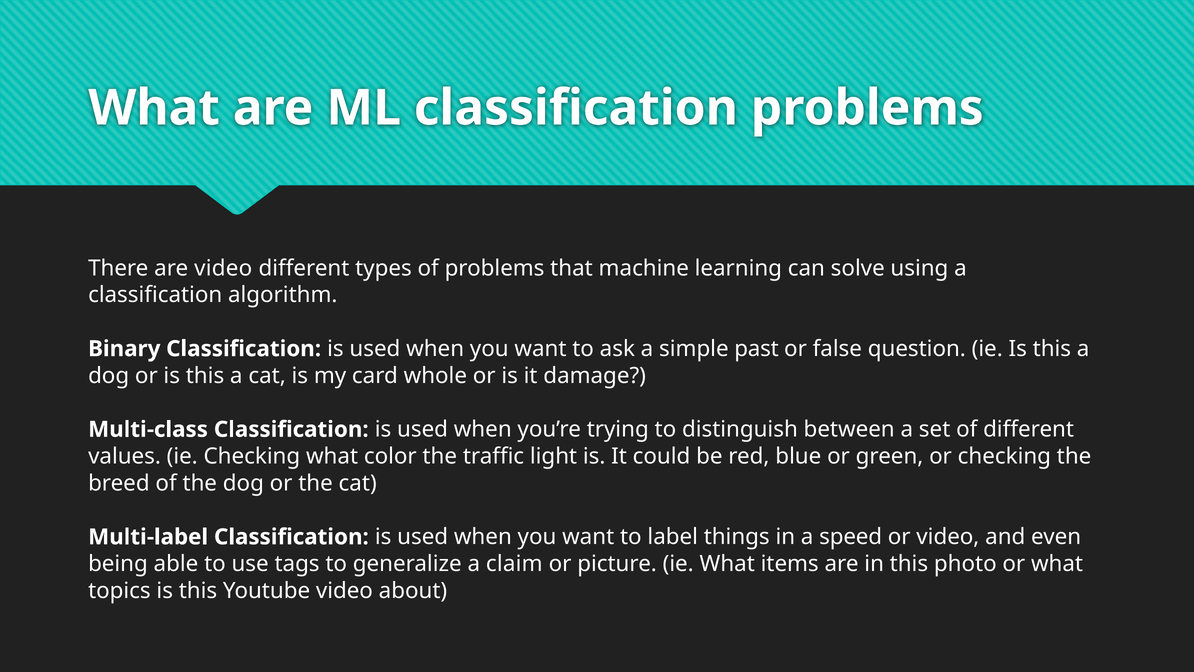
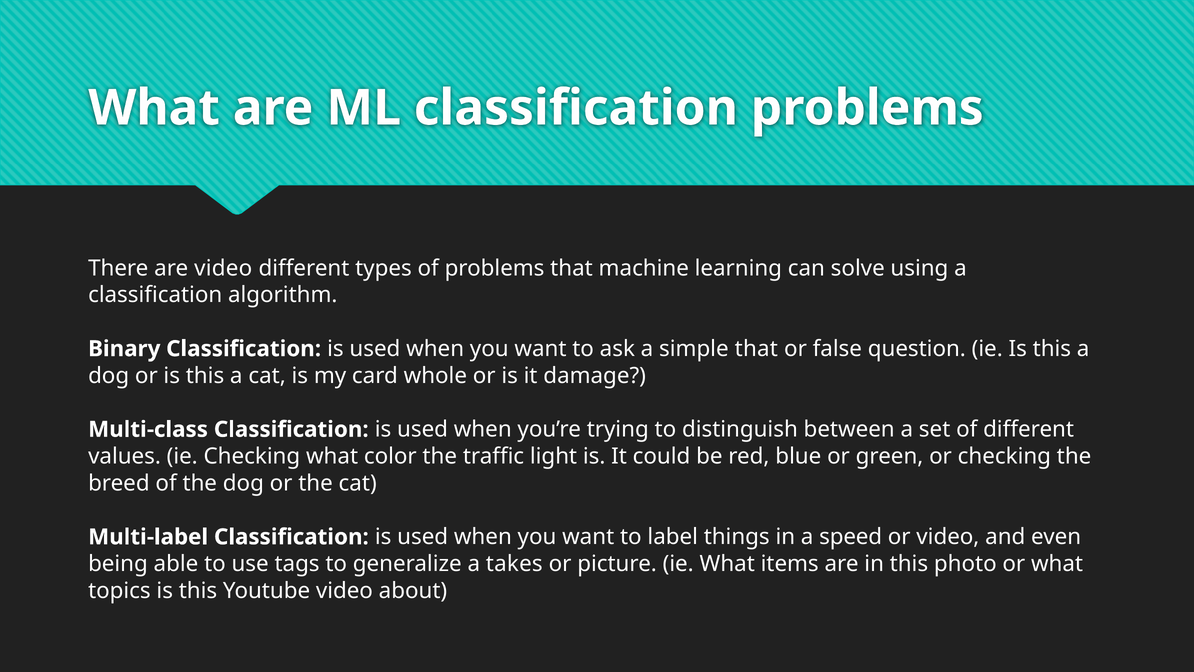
simple past: past -> that
claim: claim -> takes
